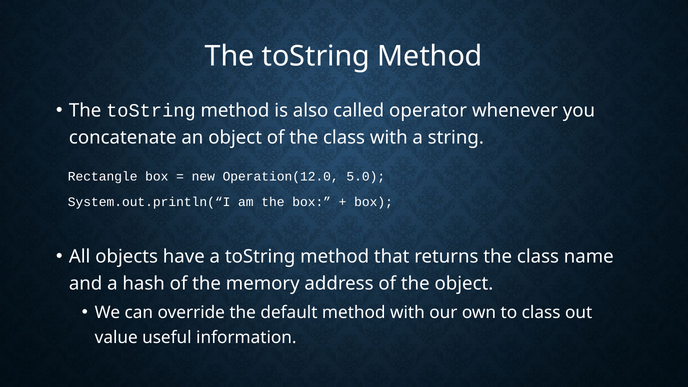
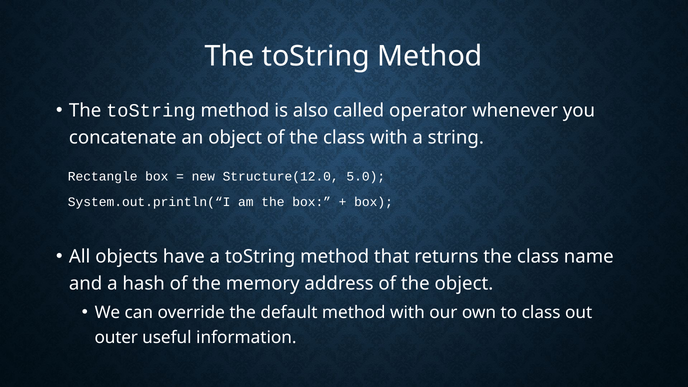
Operation(12.0: Operation(12.0 -> Structure(12.0
value: value -> outer
